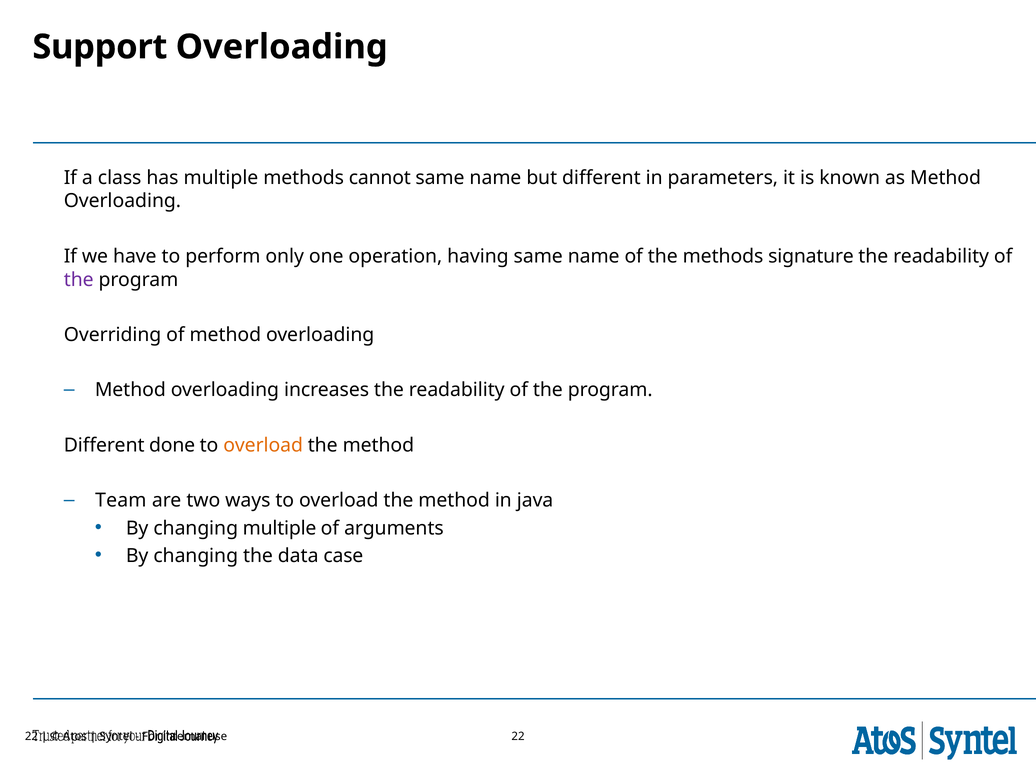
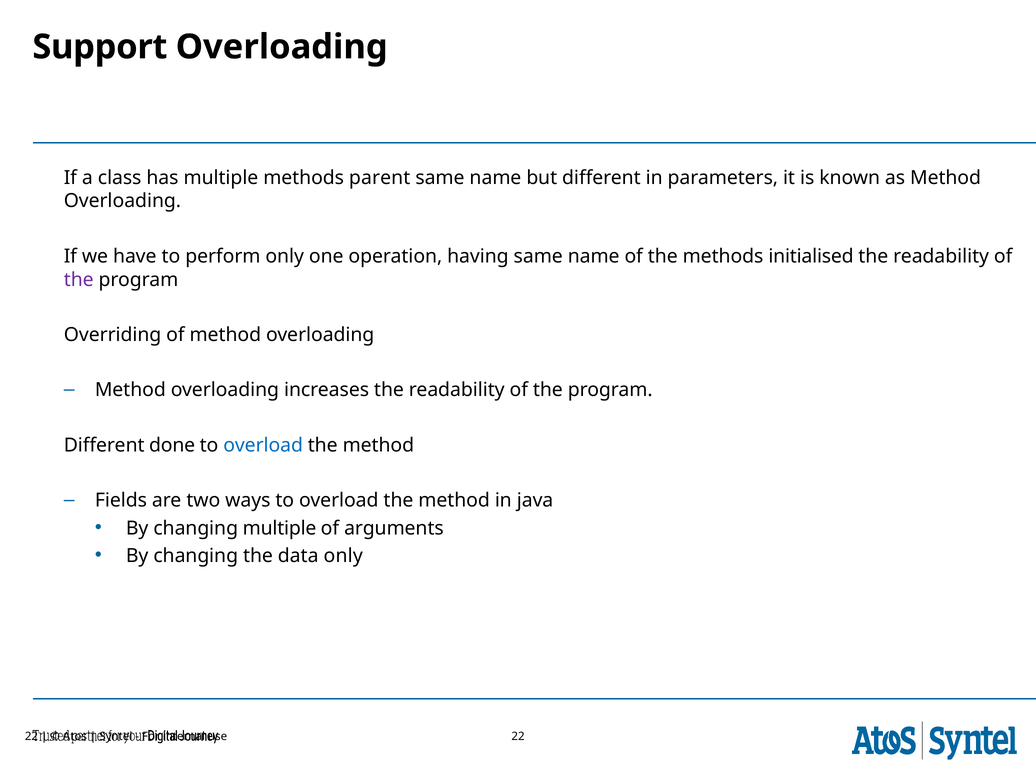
cannot: cannot -> parent
signature: signature -> initialised
overload at (263, 445) colour: orange -> blue
Team: Team -> Fields
data case: case -> only
